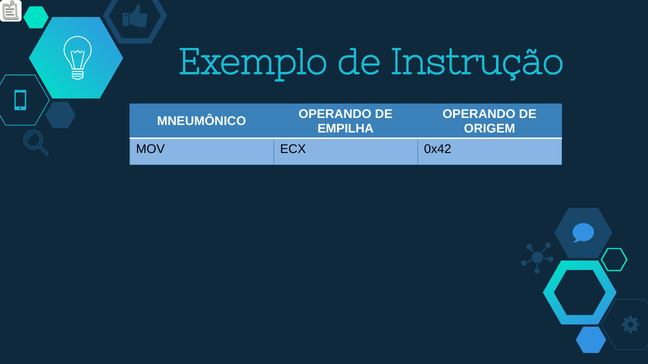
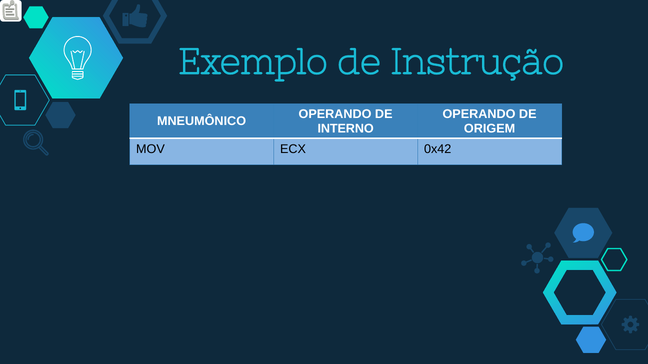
EMPILHA: EMPILHA -> INTERNO
